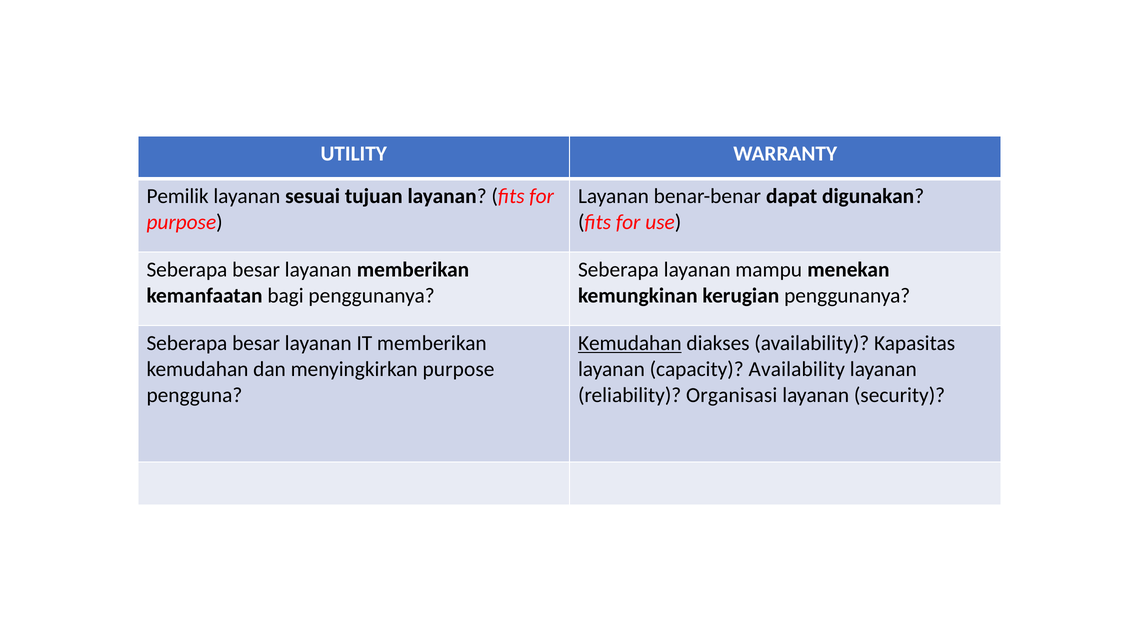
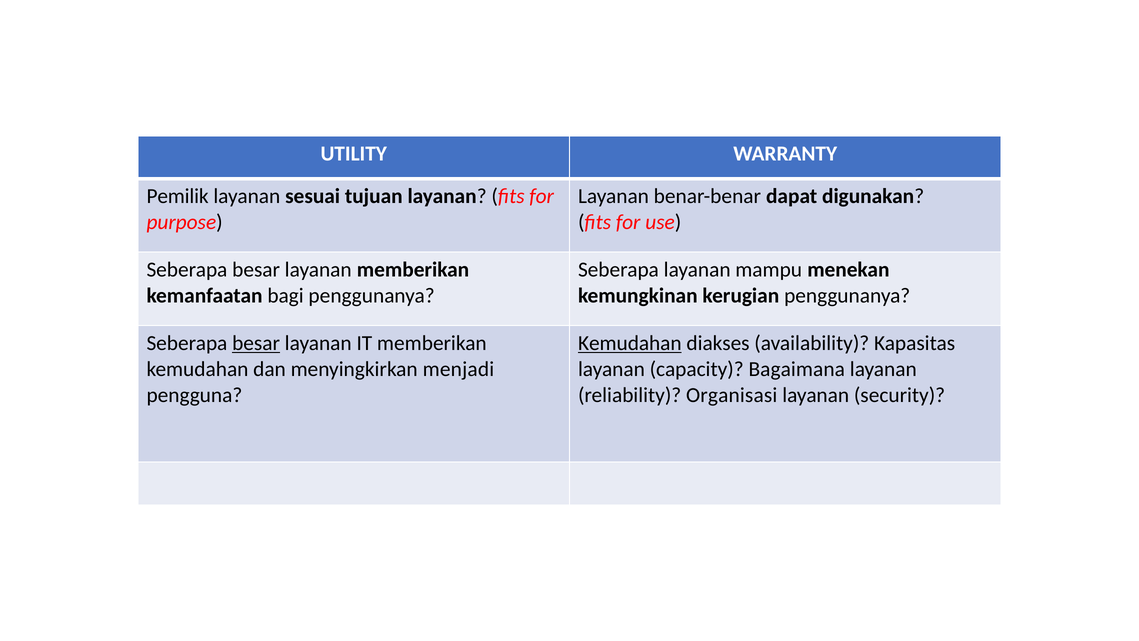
besar at (256, 343) underline: none -> present
menyingkirkan purpose: purpose -> menjadi
capacity Availability: Availability -> Bagaimana
